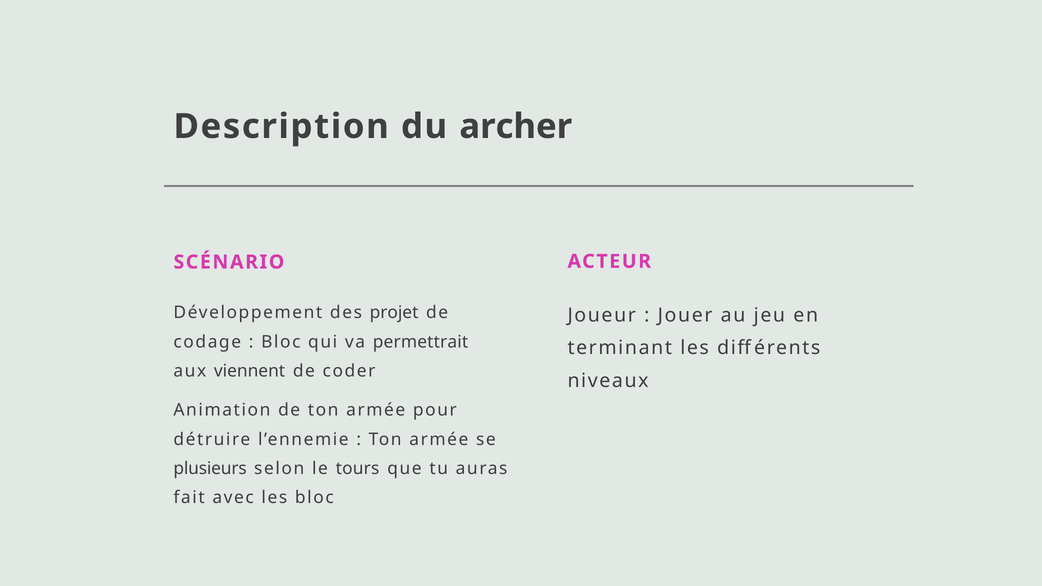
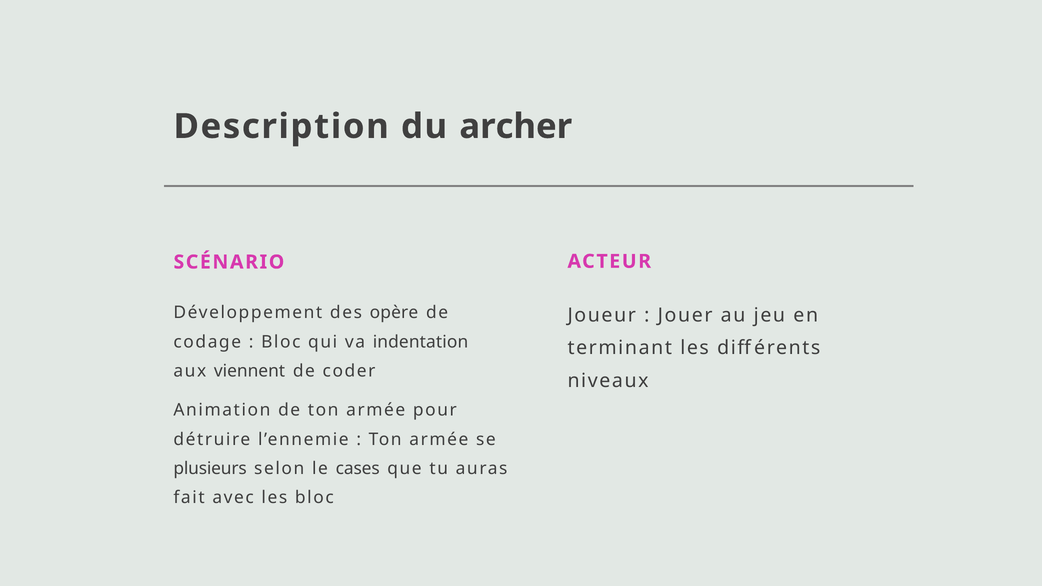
projet: projet -> opère
permettrait: permettrait -> indentation
tours: tours -> cases
